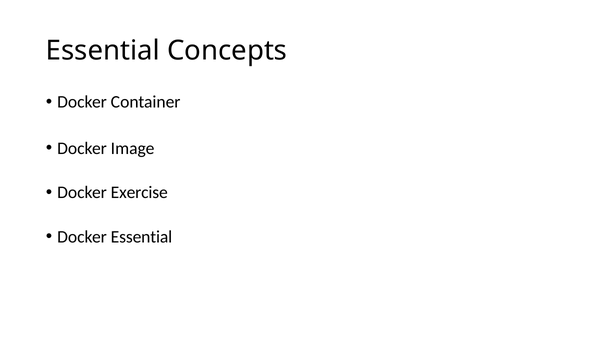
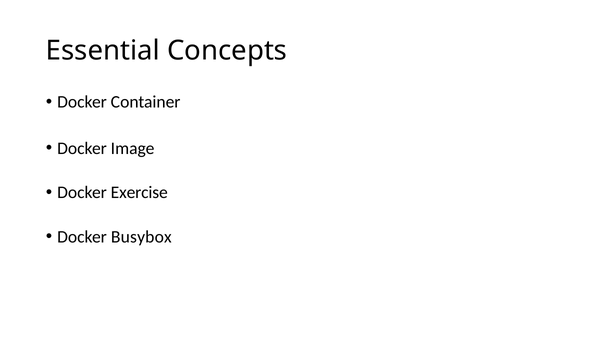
Docker Essential: Essential -> Busybox
